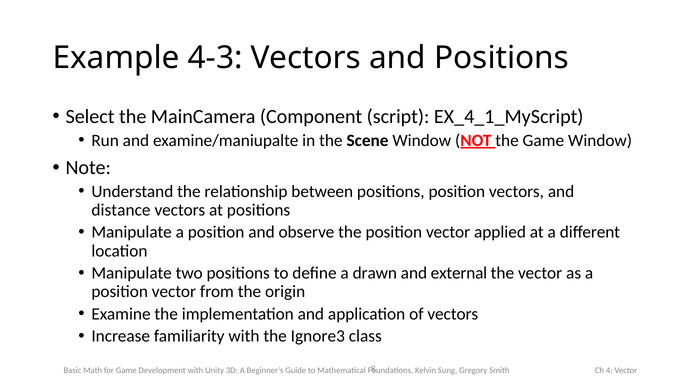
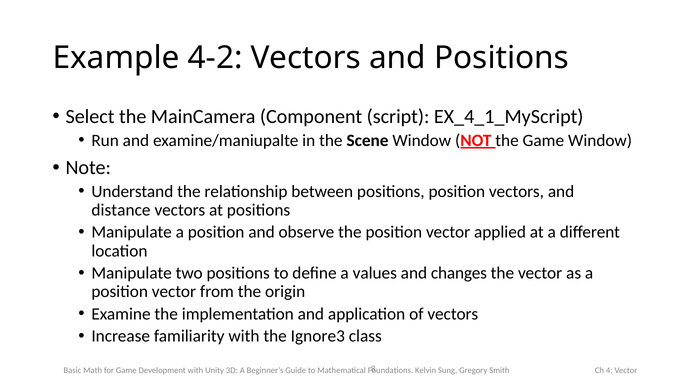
4-3: 4-3 -> 4-2
drawn: drawn -> values
external: external -> changes
